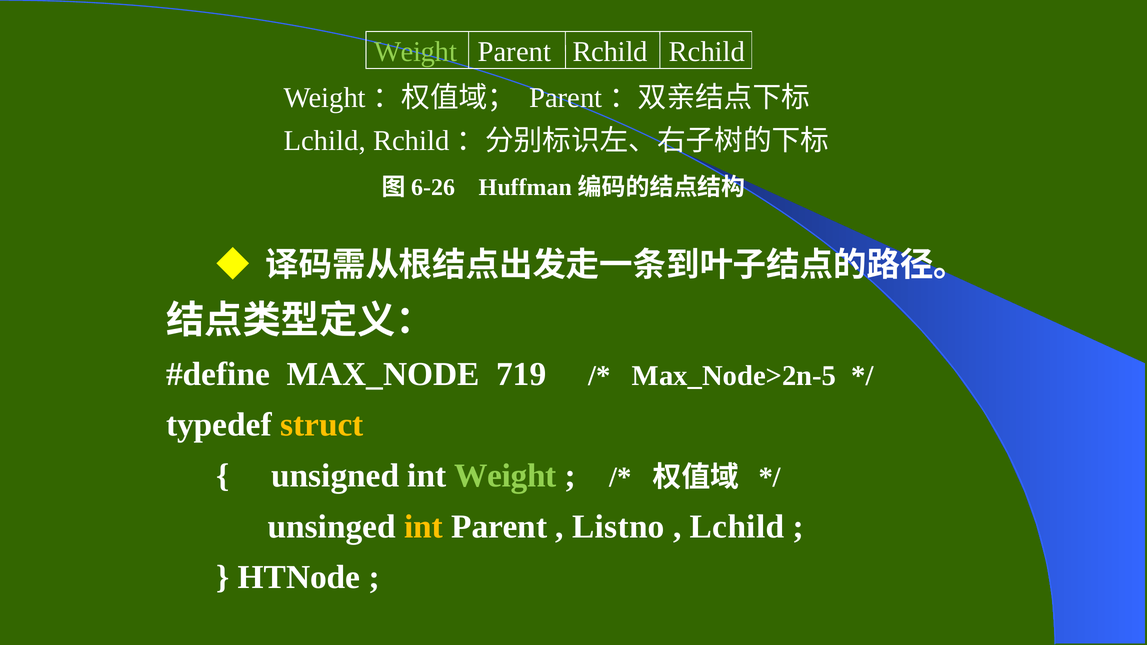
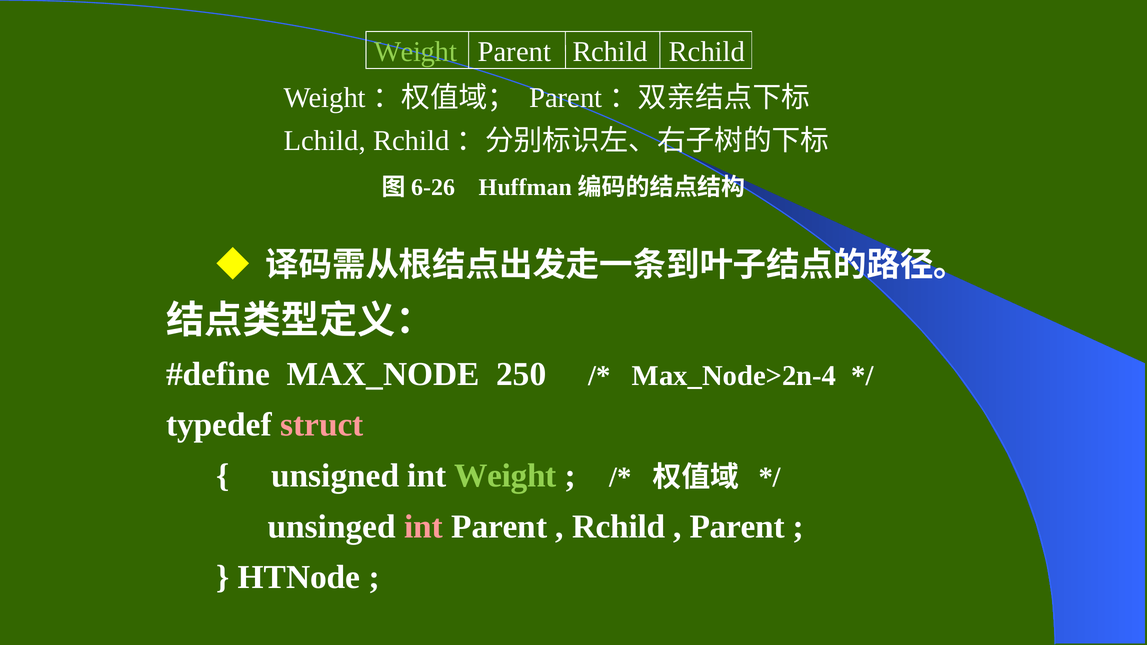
719: 719 -> 250
Max_Node>2n-5: Max_Node>2n-5 -> Max_Node>2n-4
struct colour: yellow -> pink
int at (424, 527) colour: yellow -> pink
Listno at (618, 527): Listno -> Rchild
Lchild at (737, 527): Lchild -> Parent
